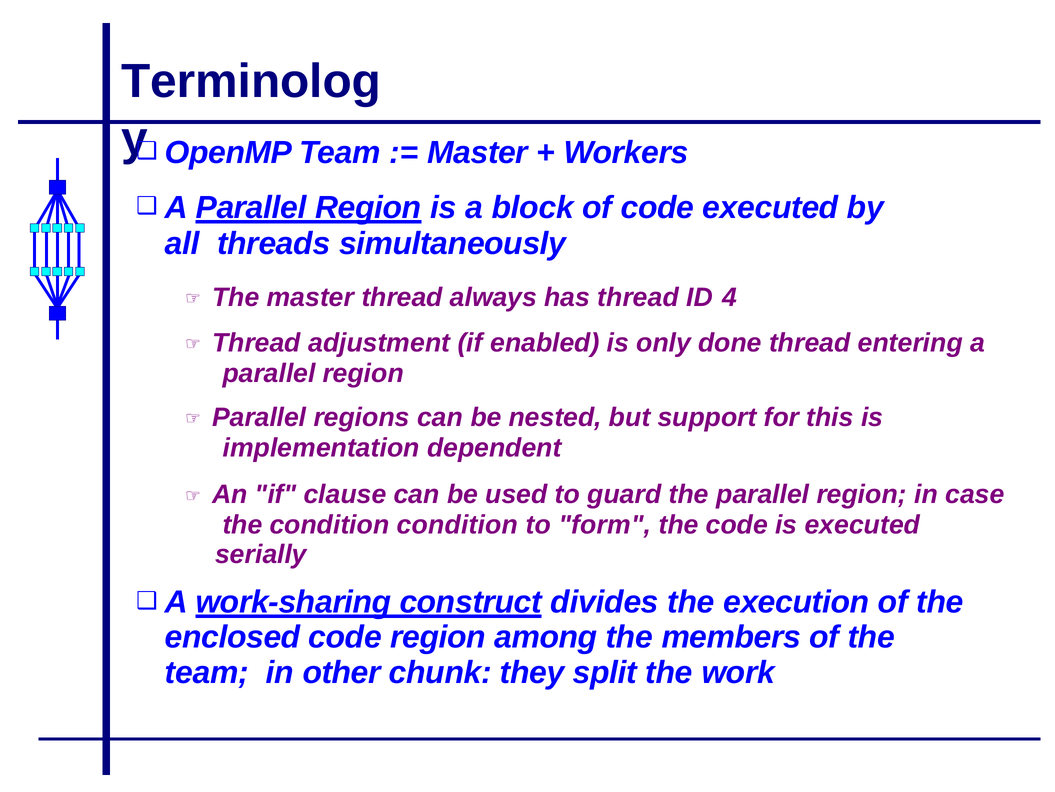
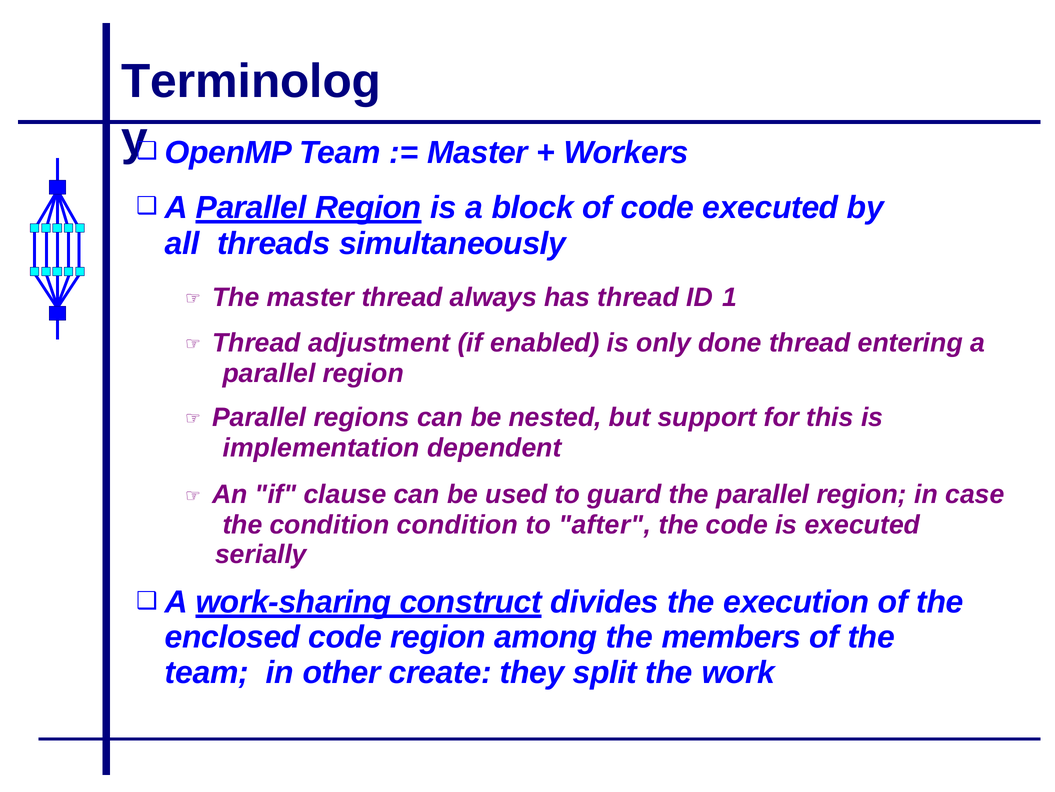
4: 4 -> 1
form: form -> after
chunk: chunk -> create
